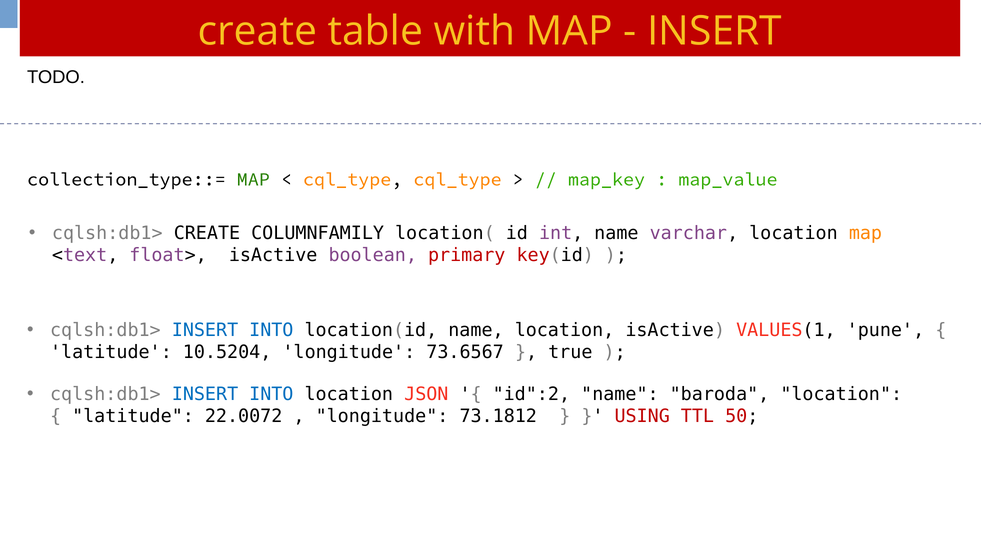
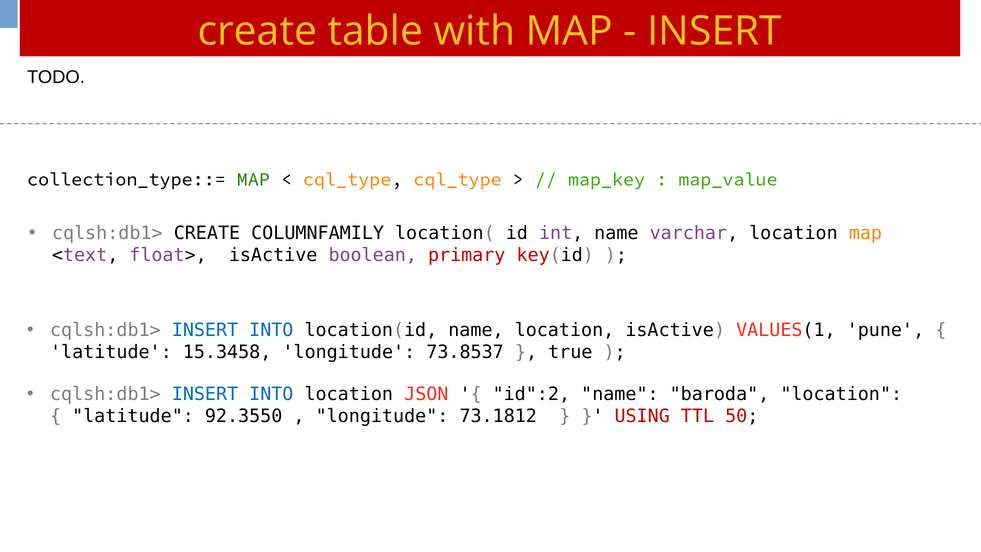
10.5204: 10.5204 -> 15.3458
73.6567: 73.6567 -> 73.8537
22.0072: 22.0072 -> 92.3550
